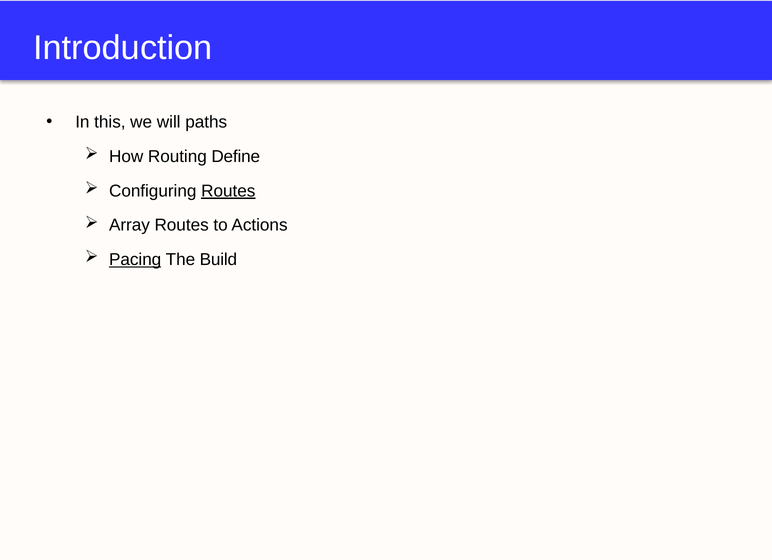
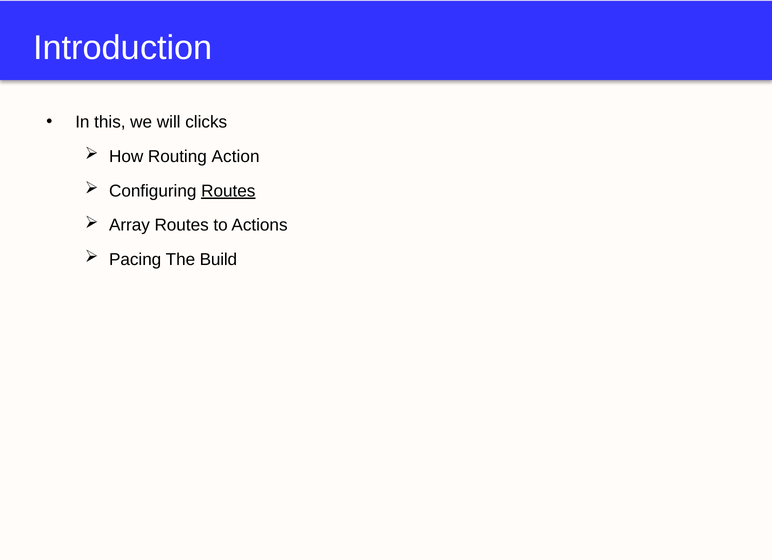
paths: paths -> clicks
Define: Define -> Action
Pacing underline: present -> none
